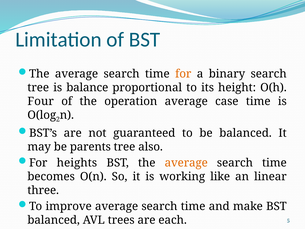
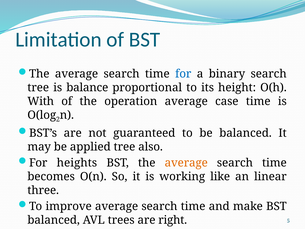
for at (183, 74) colour: orange -> blue
Four: Four -> With
parents: parents -> applied
each: each -> right
